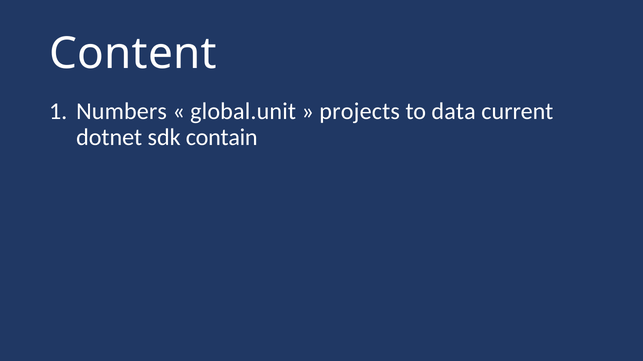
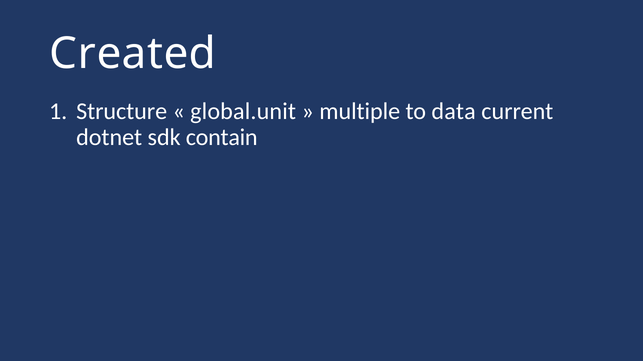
Content: Content -> Created
Numbers: Numbers -> Structure
projects: projects -> multiple
